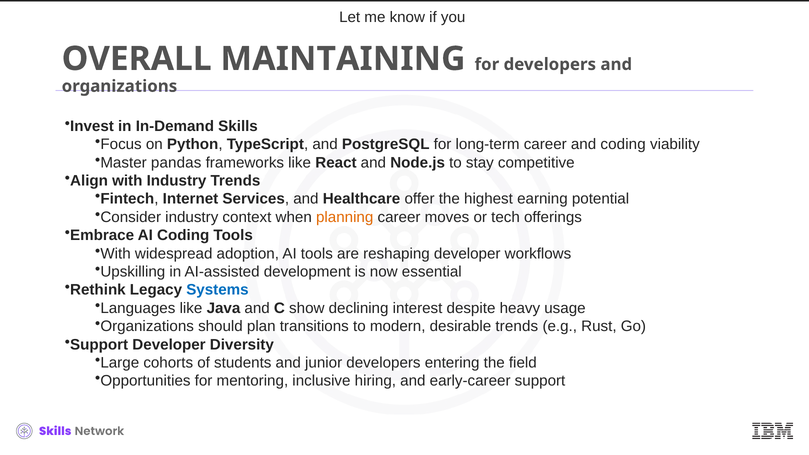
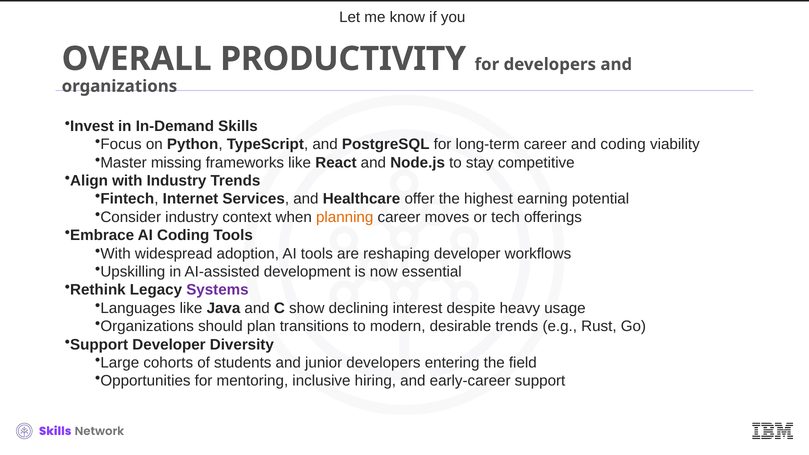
MAINTAINING: MAINTAINING -> PRODUCTIVITY
pandas: pandas -> missing
Systems colour: blue -> purple
